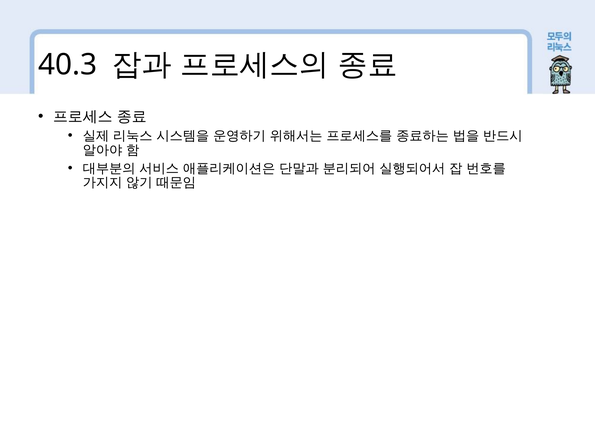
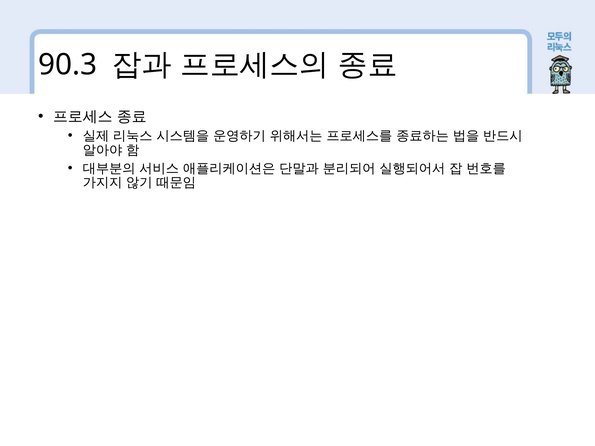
40.3: 40.3 -> 90.3
